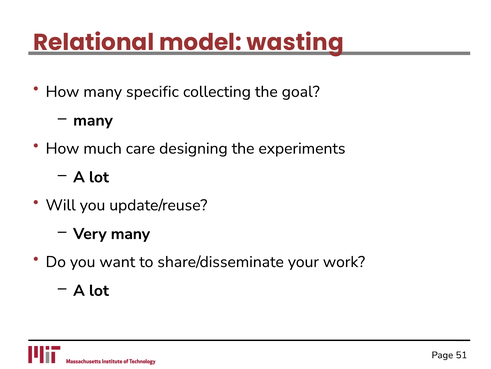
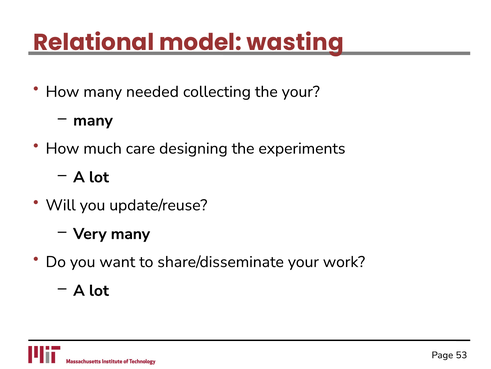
specific: specific -> needed
the goal: goal -> your
51: 51 -> 53
